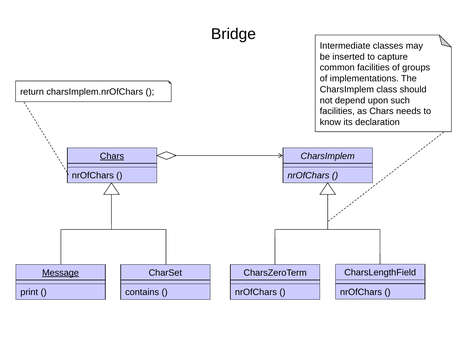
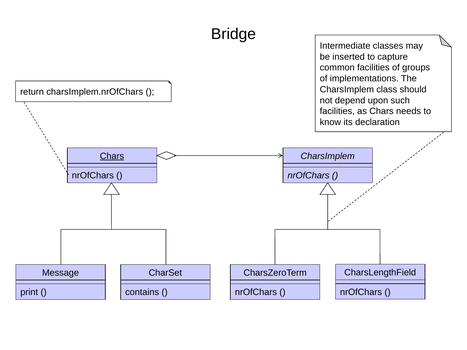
Message underline: present -> none
